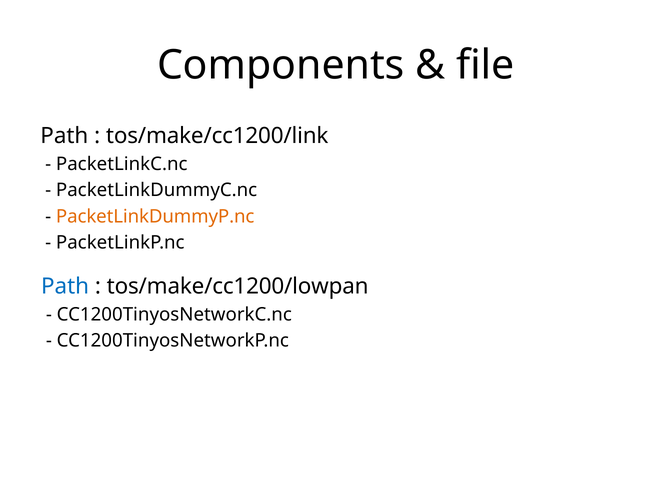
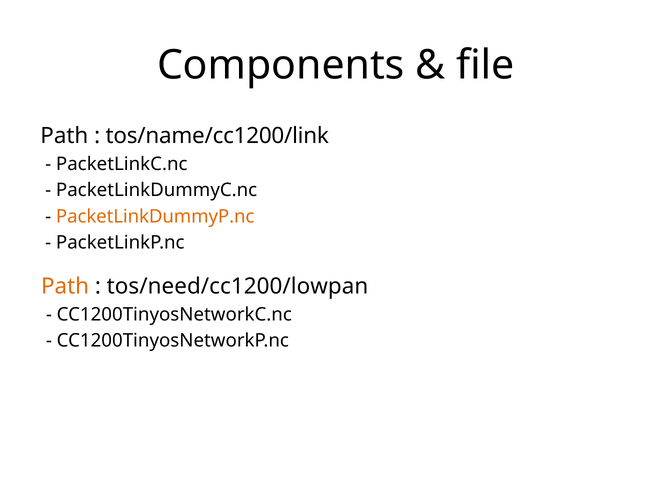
tos/make/cc1200/link: tos/make/cc1200/link -> tos/name/cc1200/link
Path at (65, 286) colour: blue -> orange
tos/make/cc1200/lowpan: tos/make/cc1200/lowpan -> tos/need/cc1200/lowpan
